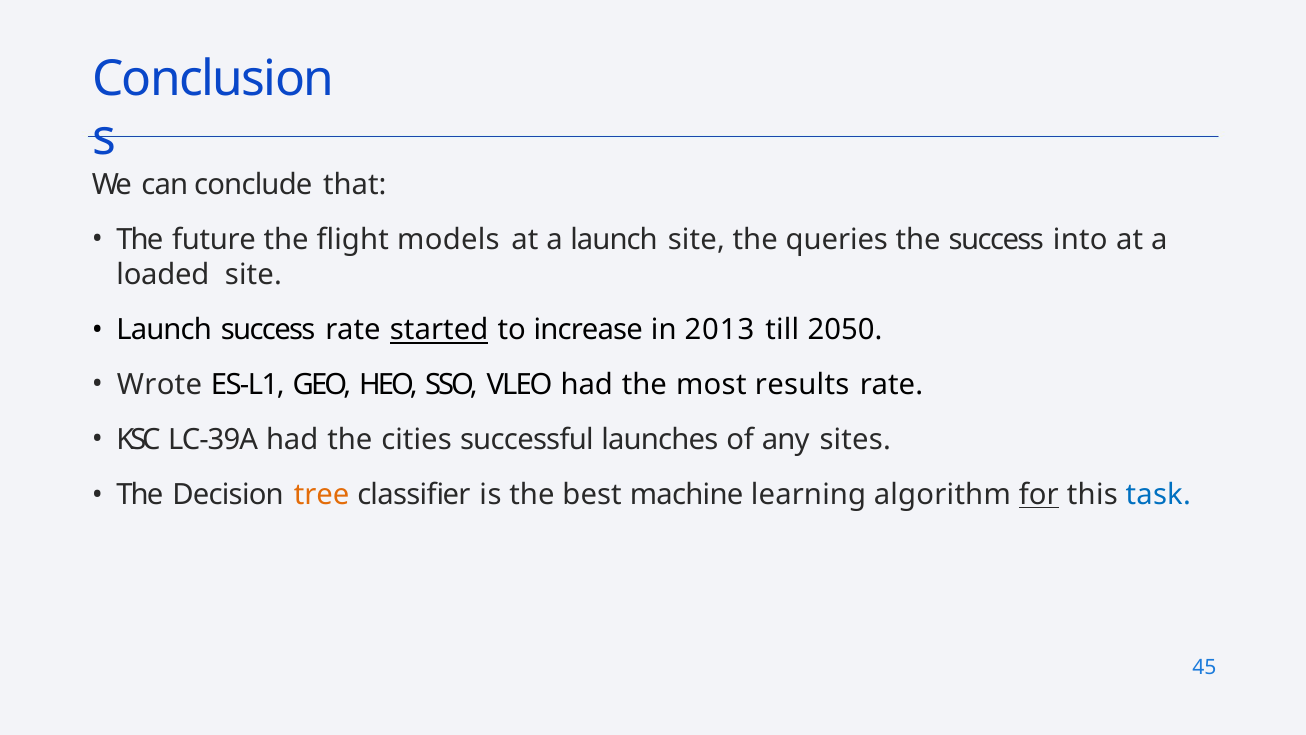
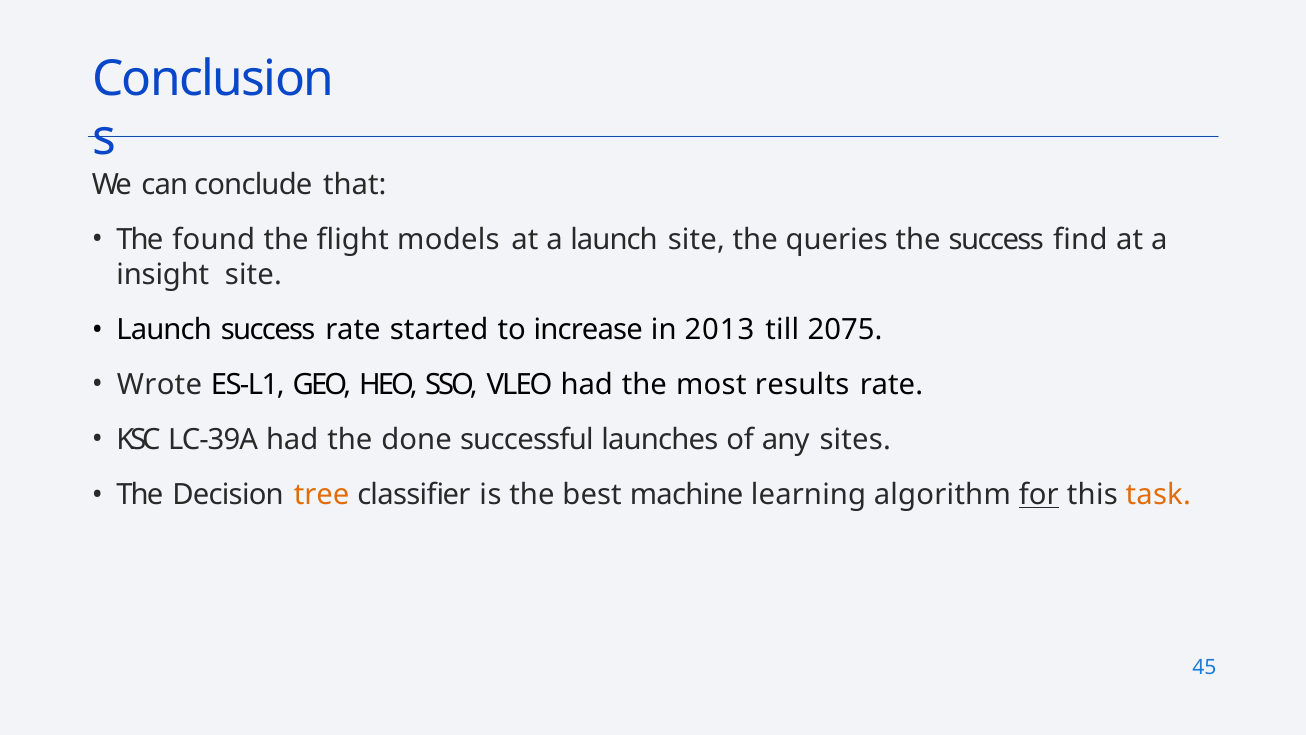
future: future -> found
into: into -> find
loaded: loaded -> insight
started underline: present -> none
2050: 2050 -> 2075
cities: cities -> done
task colour: blue -> orange
